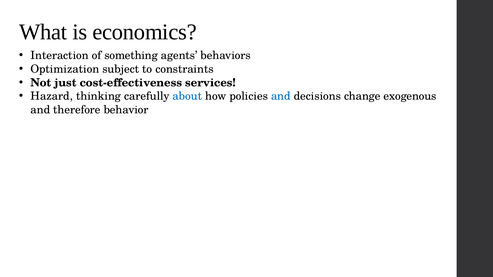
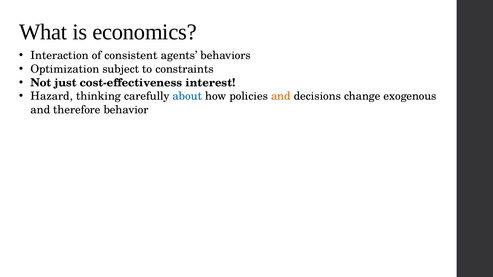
something: something -> consistent
services: services -> interest
and at (281, 96) colour: blue -> orange
